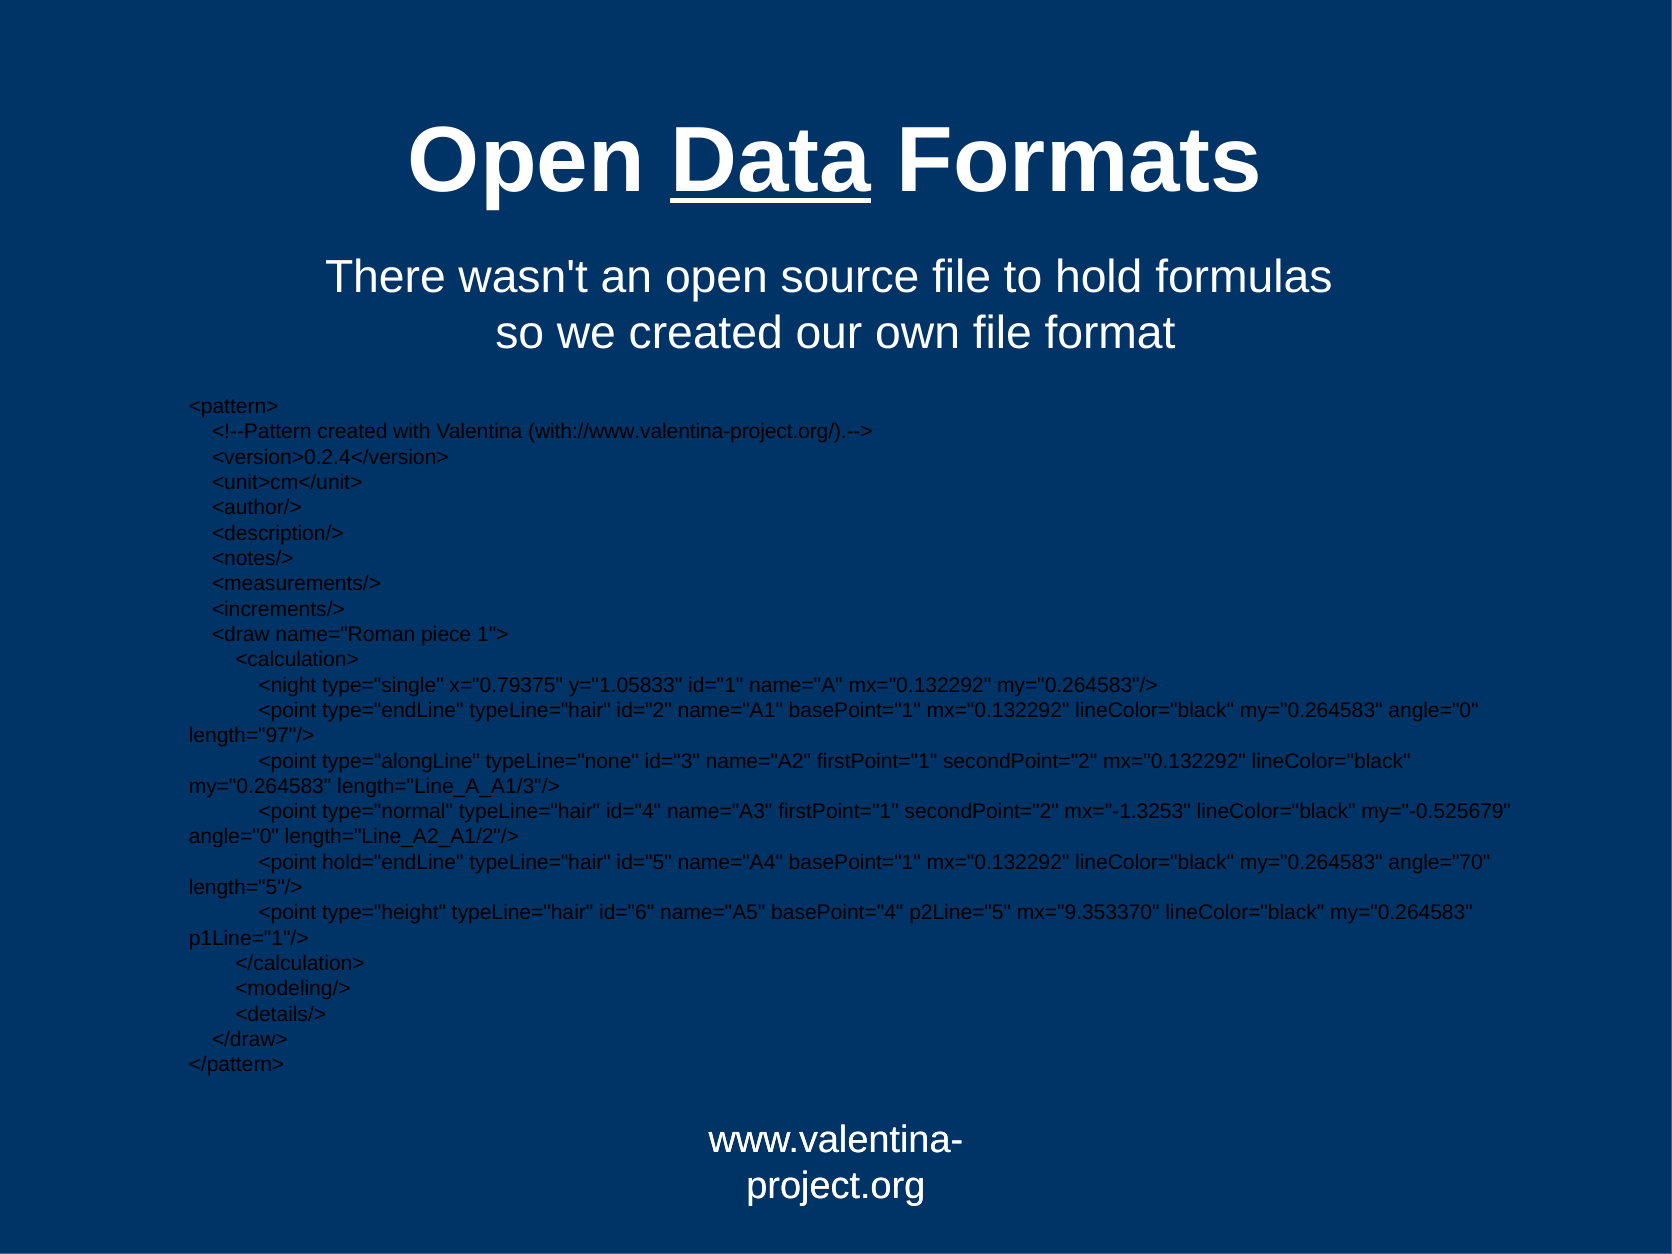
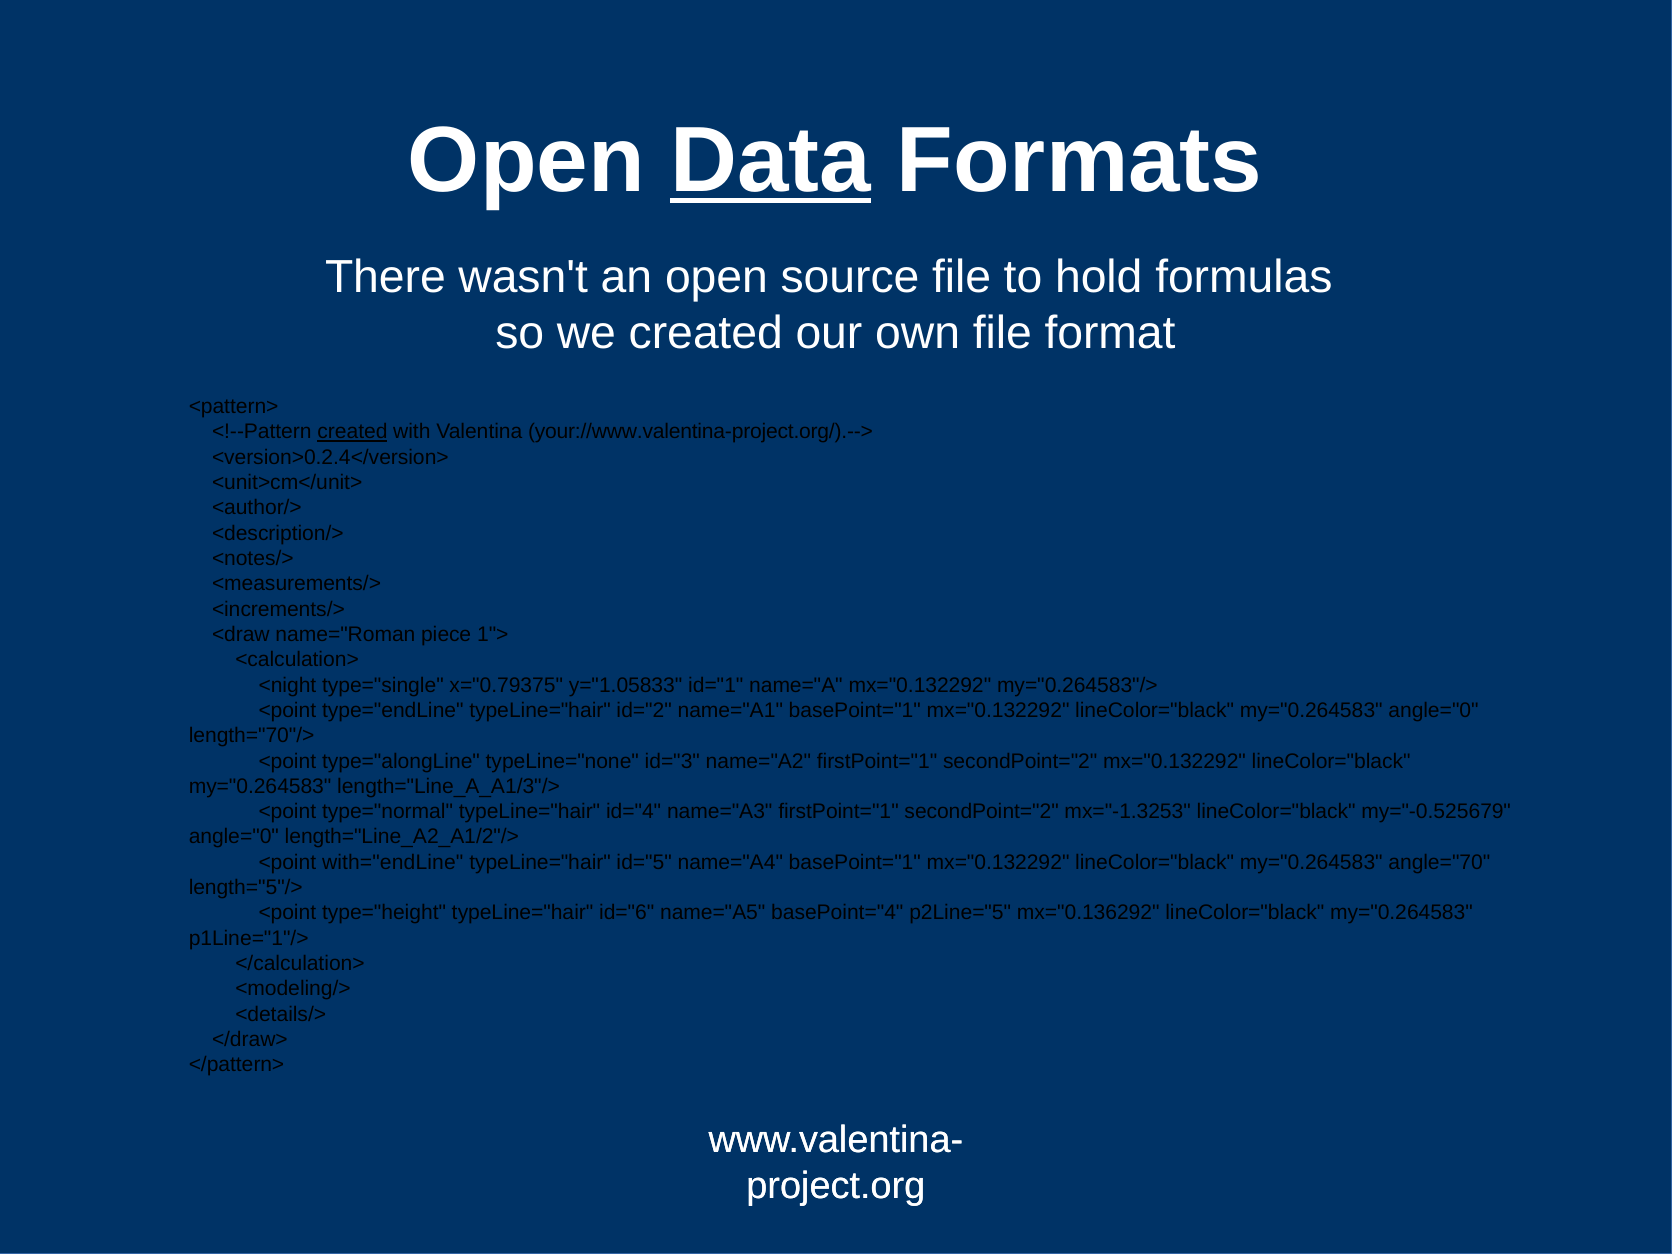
created at (352, 432) underline: none -> present
with://www.valentina-project.org/).-->: with://www.valentina-project.org/).--> -> your://www.valentina-project.org/).-->
length="97"/>: length="97"/> -> length="70"/>
hold="endLine: hold="endLine -> with="endLine
mx="9.353370: mx="9.353370 -> mx="0.136292
